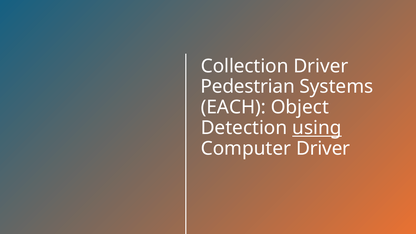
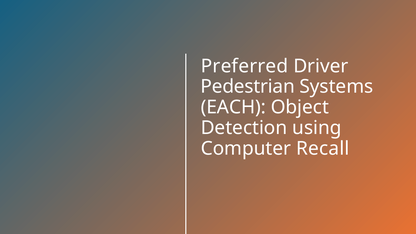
Collection: Collection -> Preferred
using underline: present -> none
Computer Driver: Driver -> Recall
